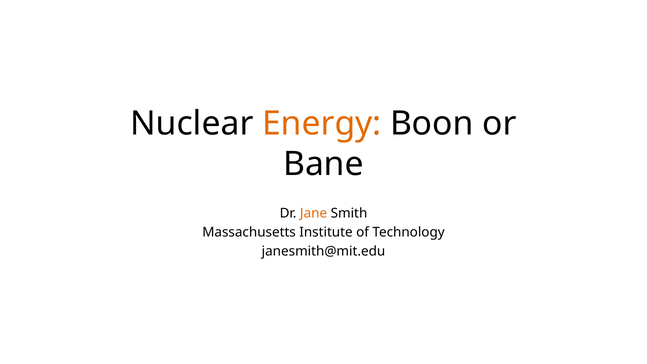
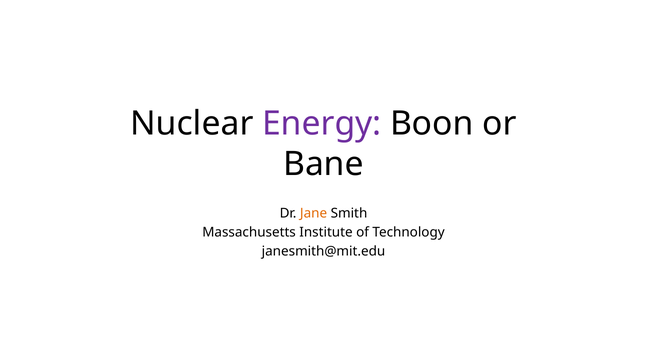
Energy colour: orange -> purple
